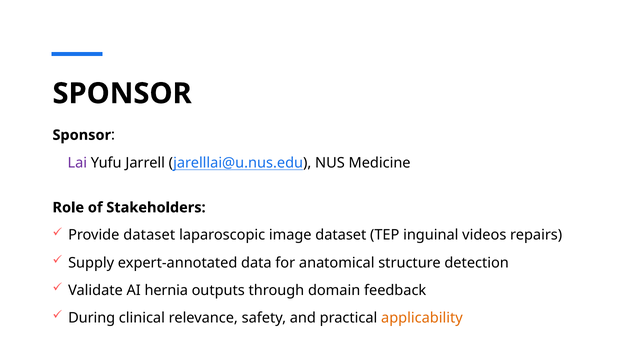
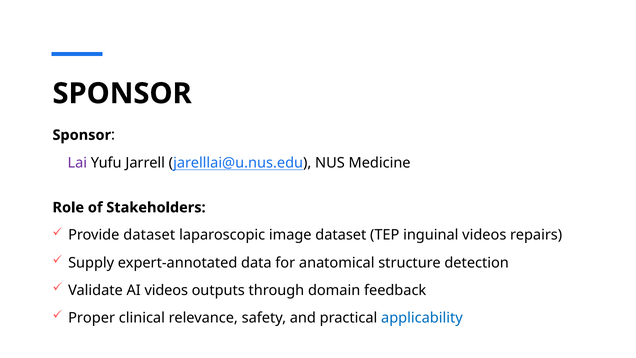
AI hernia: hernia -> videos
During: During -> Proper
applicability colour: orange -> blue
